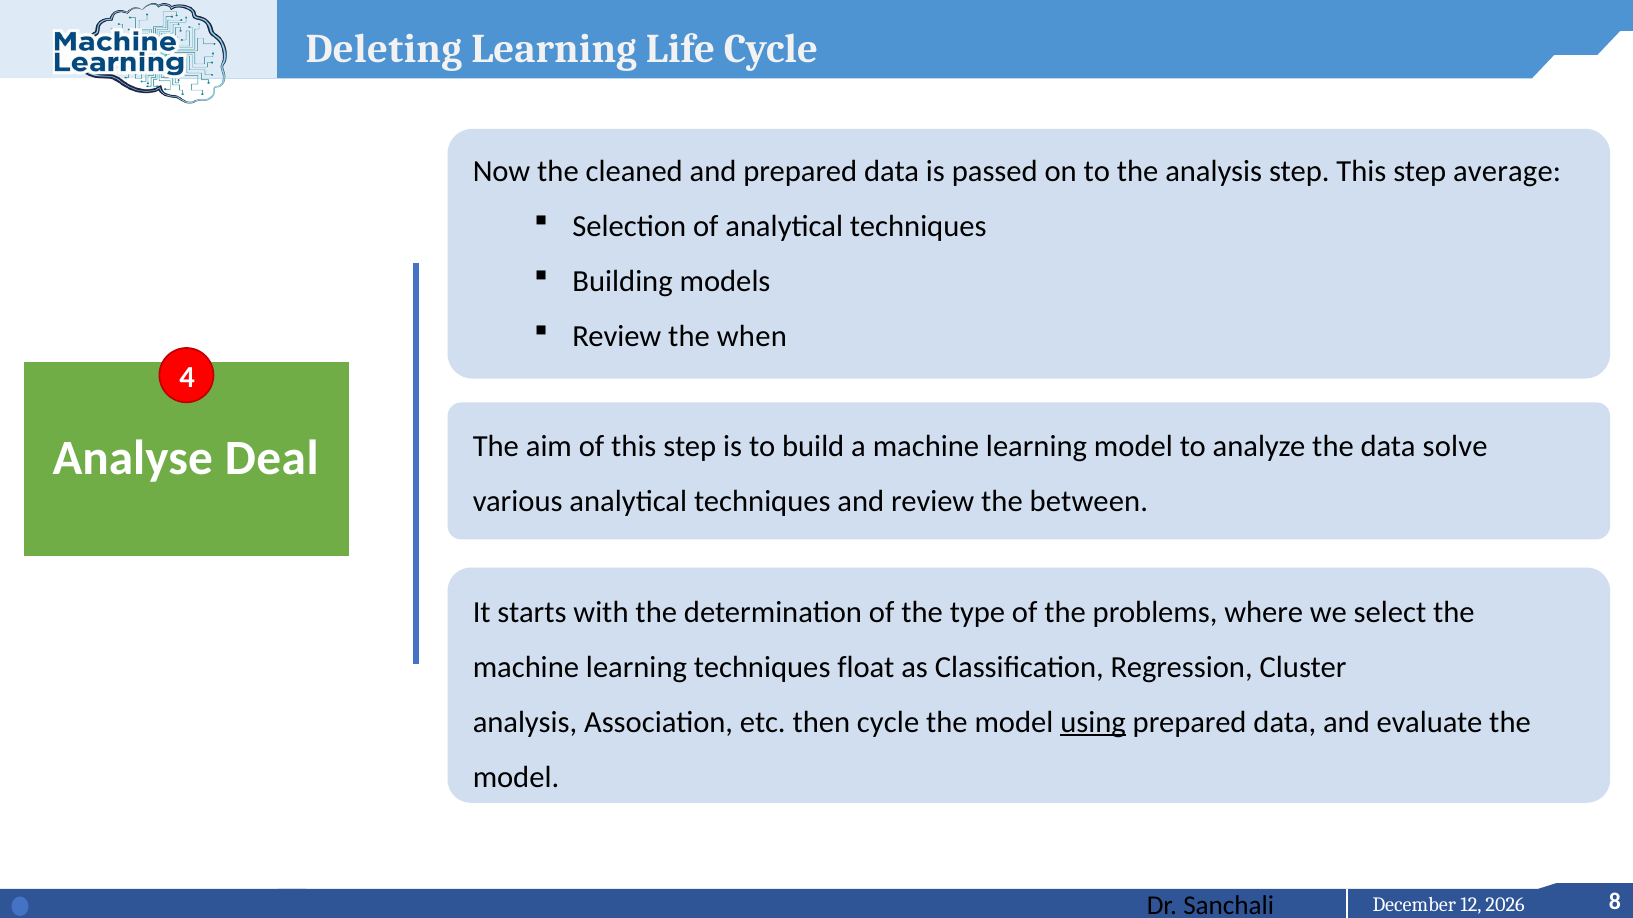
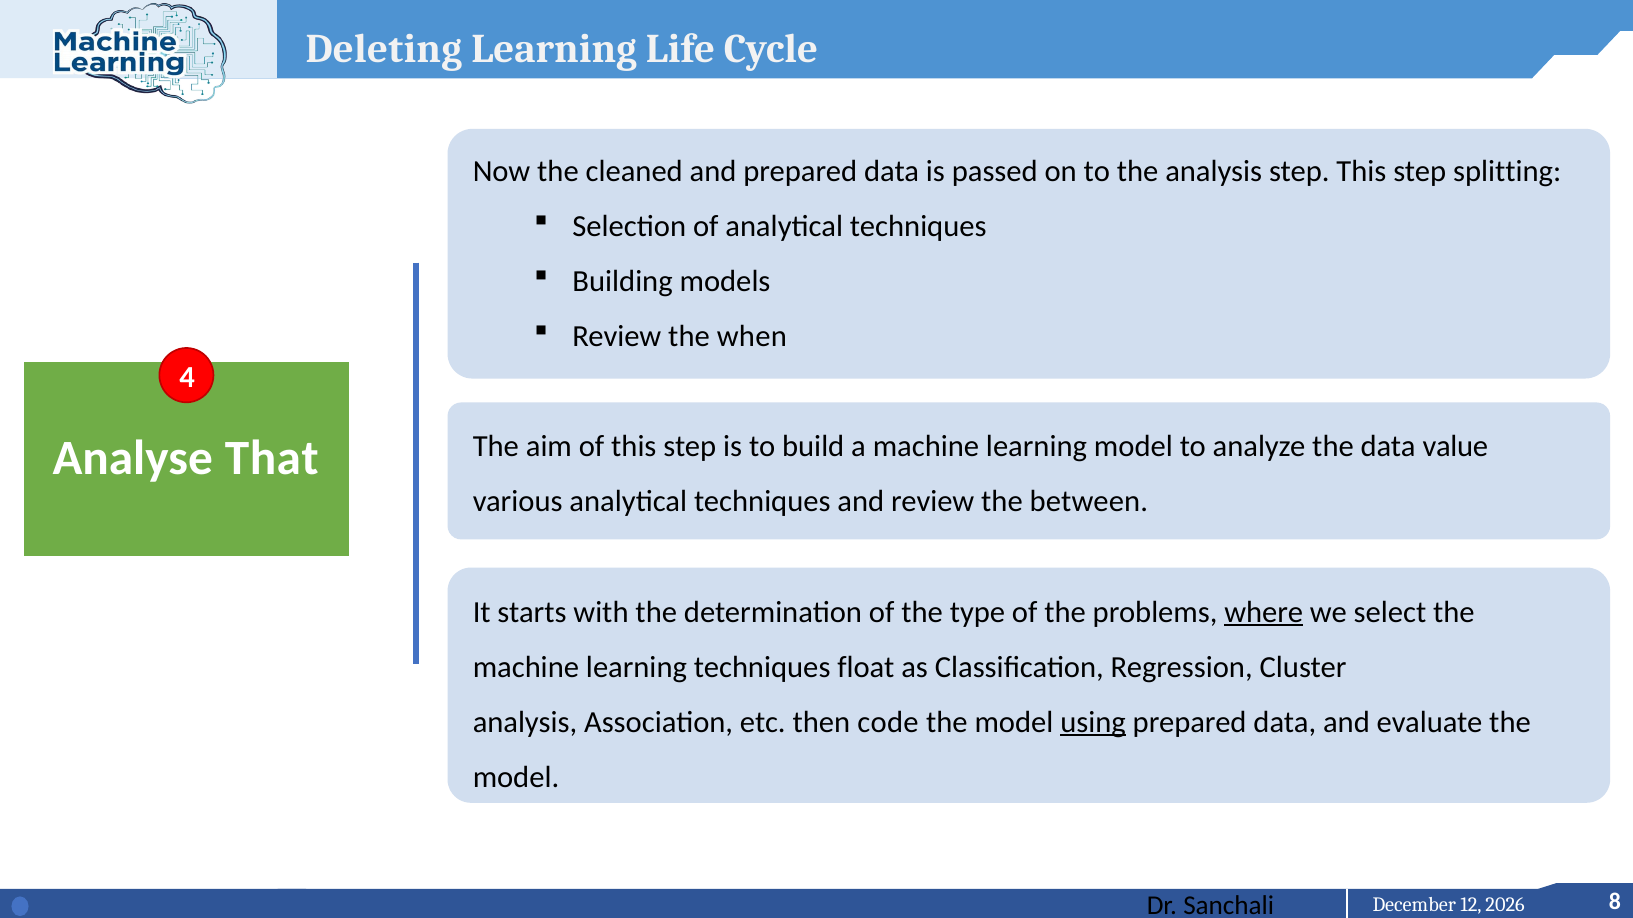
average: average -> splitting
solve: solve -> value
Deal: Deal -> That
where underline: none -> present
then cycle: cycle -> code
